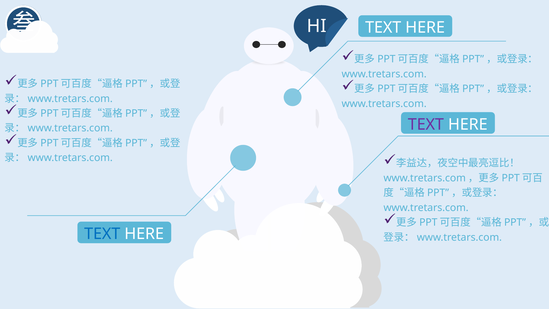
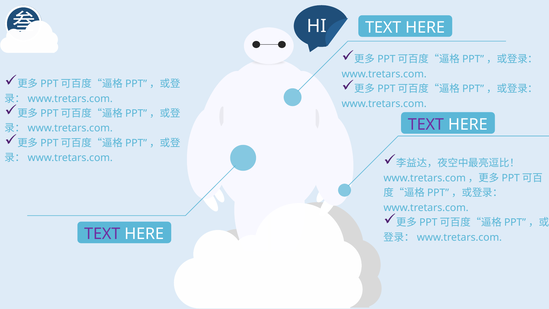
TEXT at (102, 234) colour: blue -> purple
